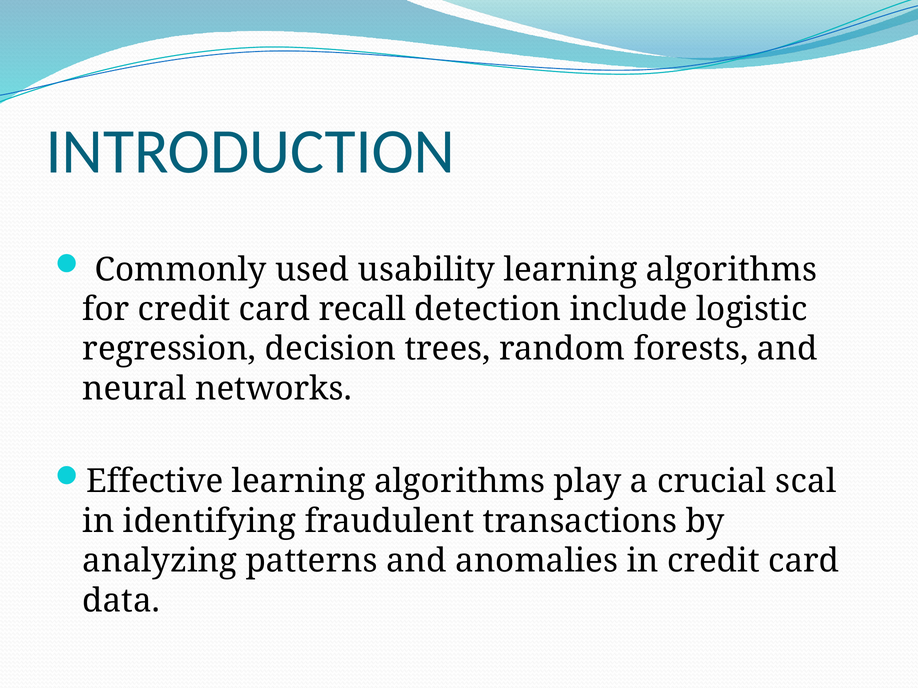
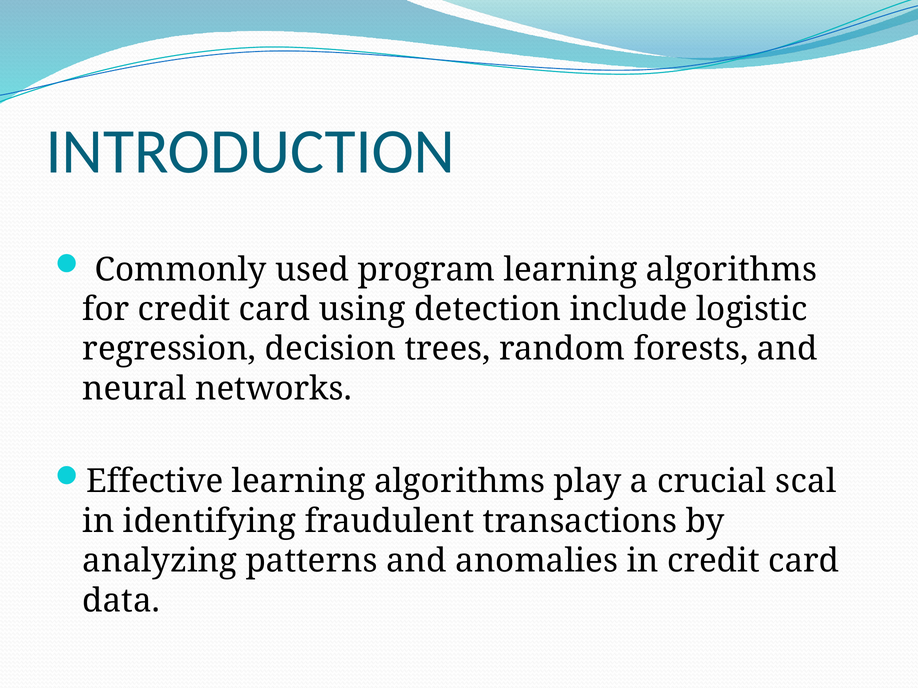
usability: usability -> program
recall: recall -> using
